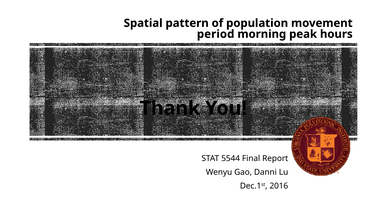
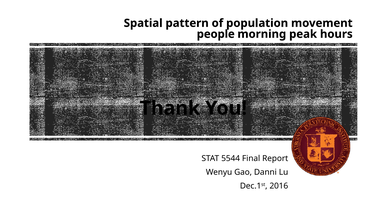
period: period -> people
